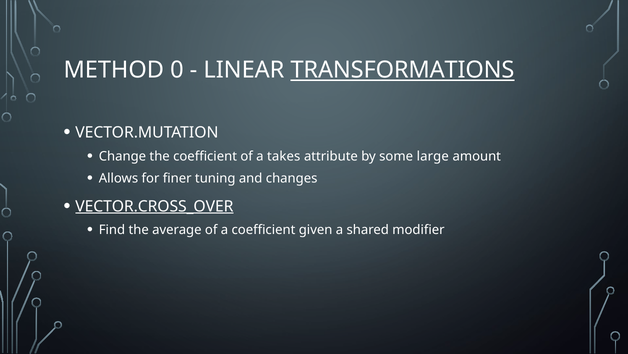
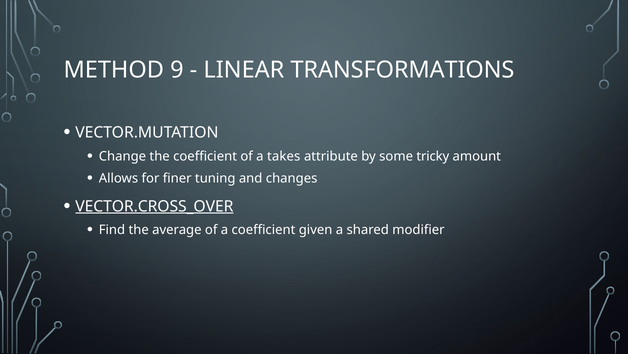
0: 0 -> 9
TRANSFORMATIONS underline: present -> none
large: large -> tricky
